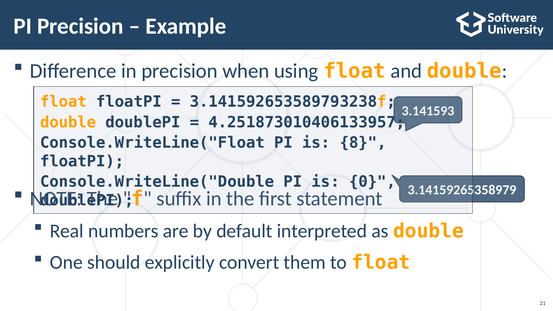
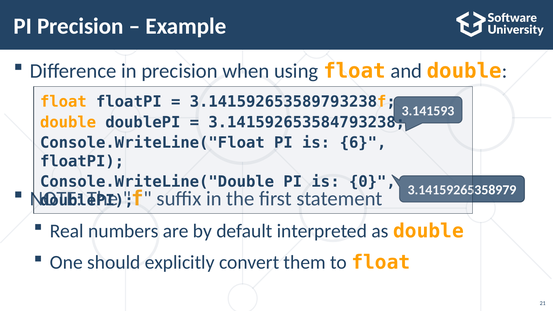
4.251873010406133957: 4.251873010406133957 -> 3.141592653584793238
8: 8 -> 6
